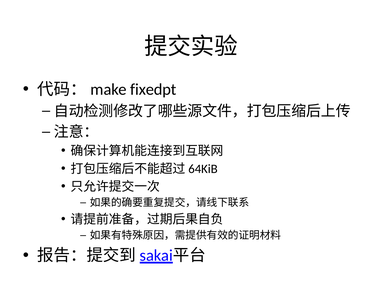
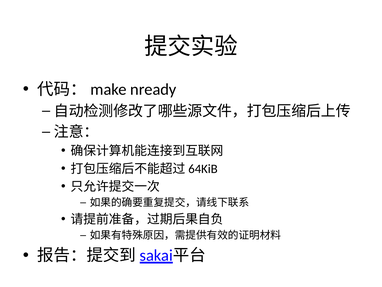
fixedpt: fixedpt -> nready
